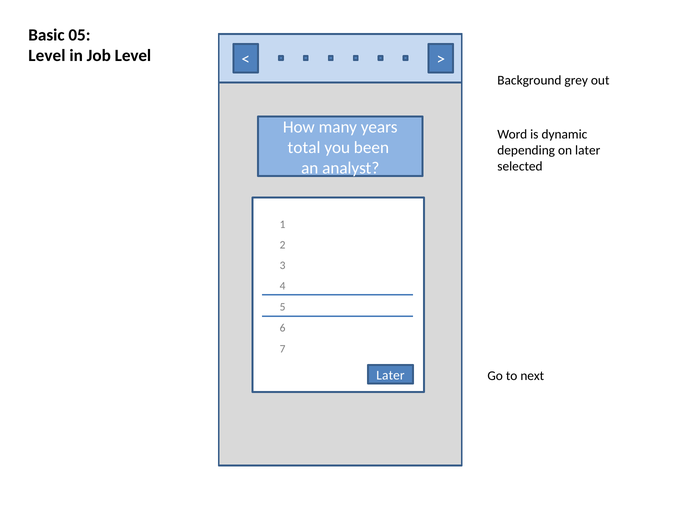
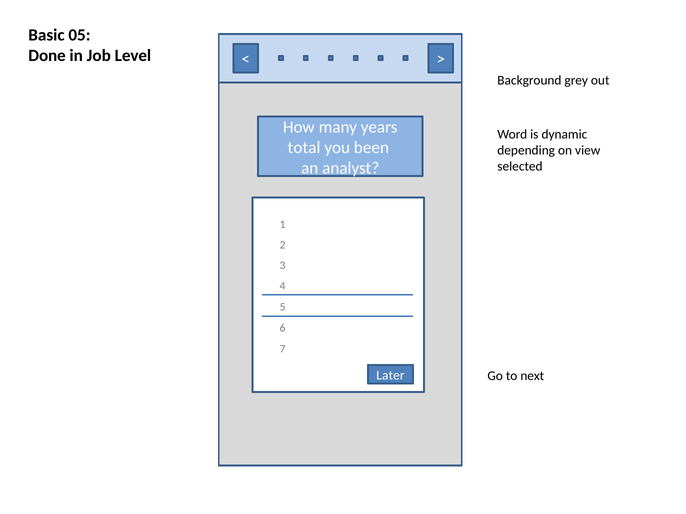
Level at (47, 56): Level -> Done
on later: later -> view
